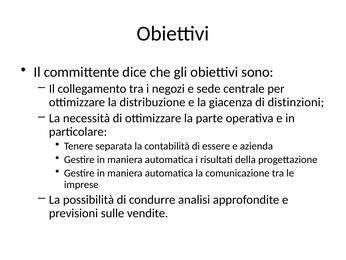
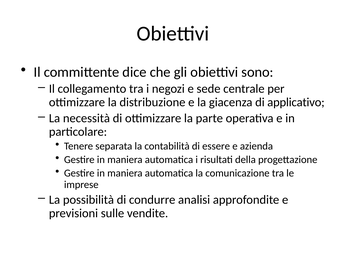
distinzioni: distinzioni -> applicativo
